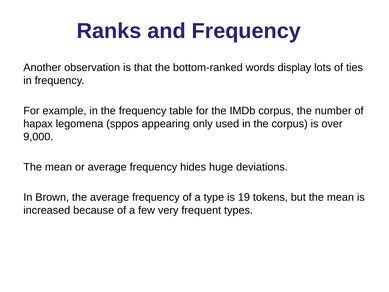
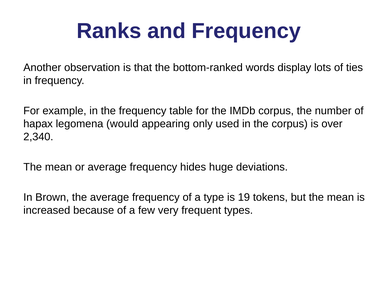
sppos: sppos -> would
9,000: 9,000 -> 2,340
